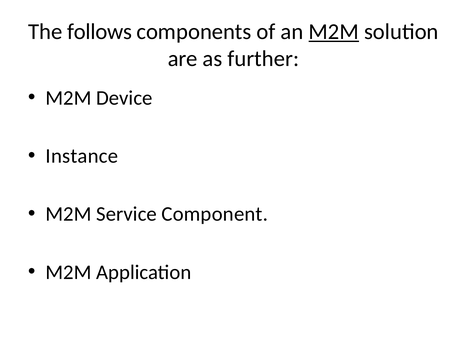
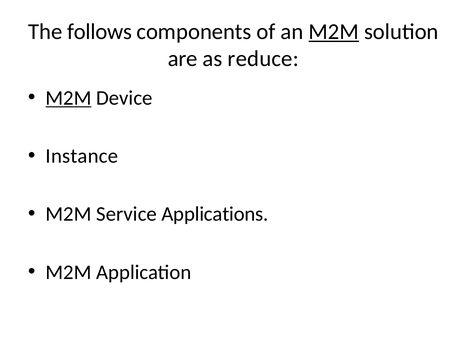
further: further -> reduce
M2M at (69, 98) underline: none -> present
Component: Component -> Applications
